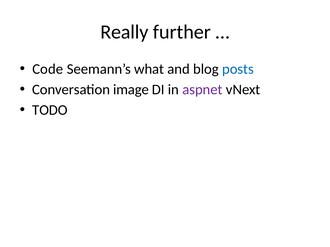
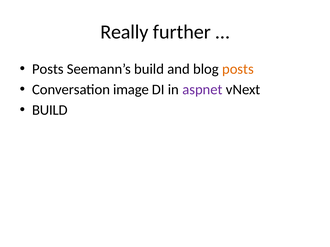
Code at (48, 69): Code -> Posts
Seemann’s what: what -> build
posts at (238, 69) colour: blue -> orange
TODO at (50, 110): TODO -> BUILD
